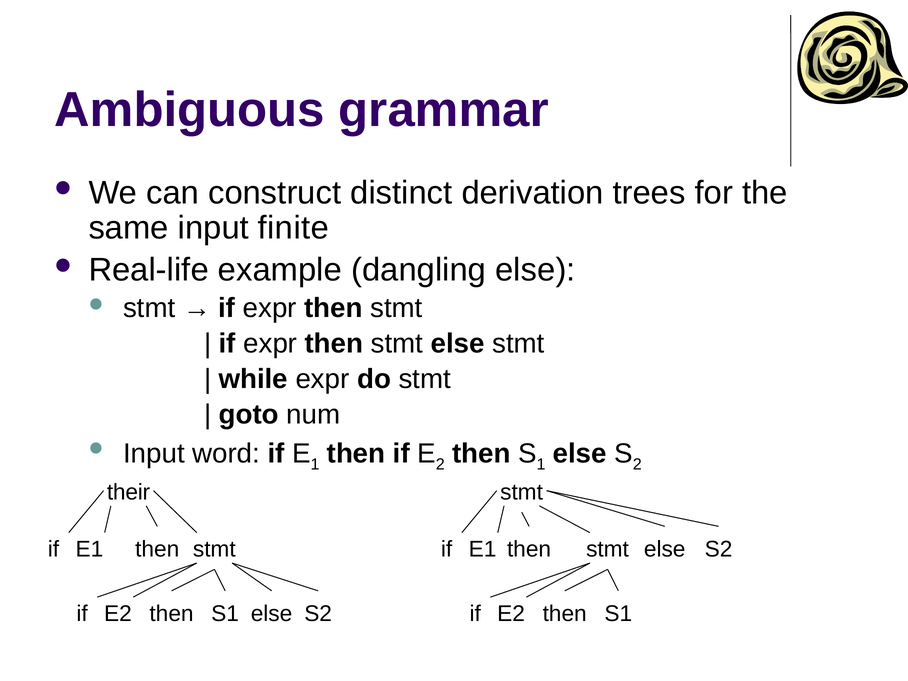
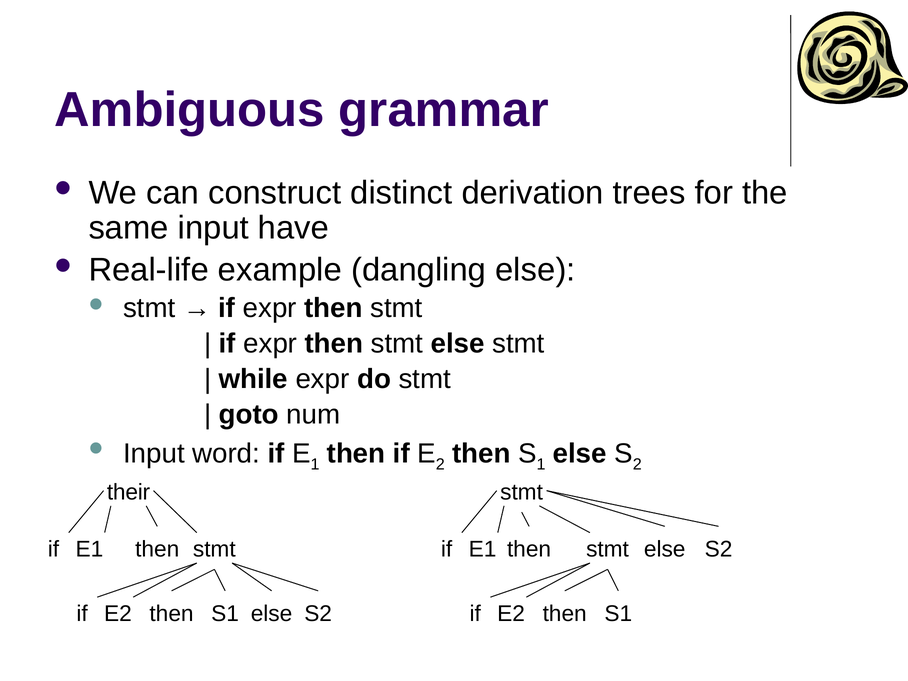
finite: finite -> have
